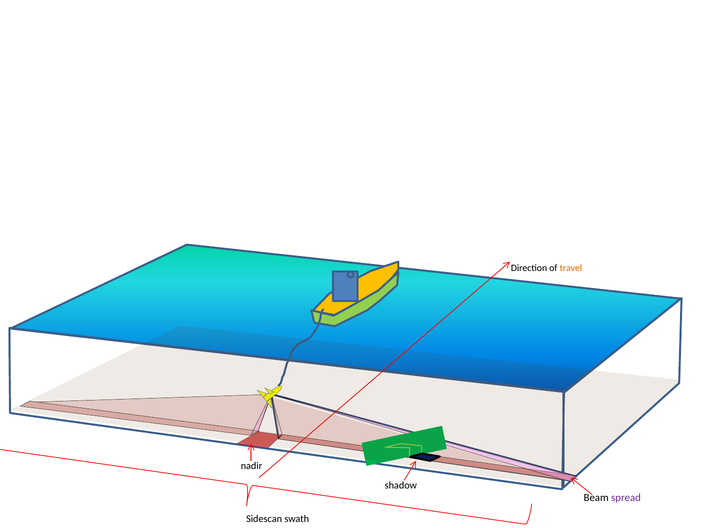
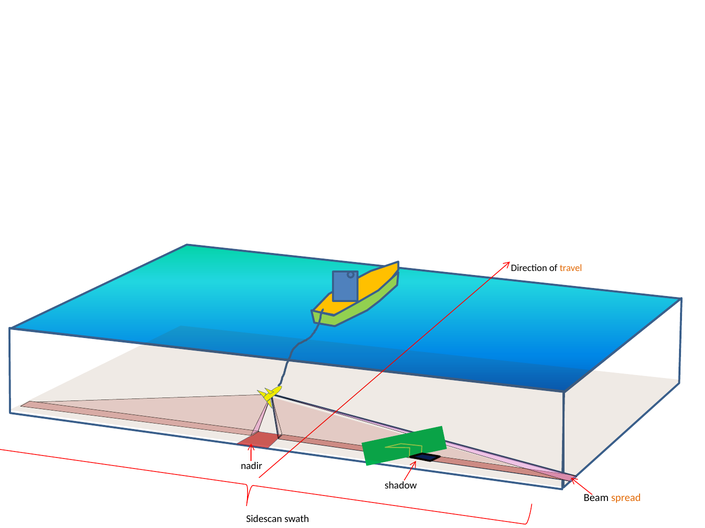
spread colour: purple -> orange
